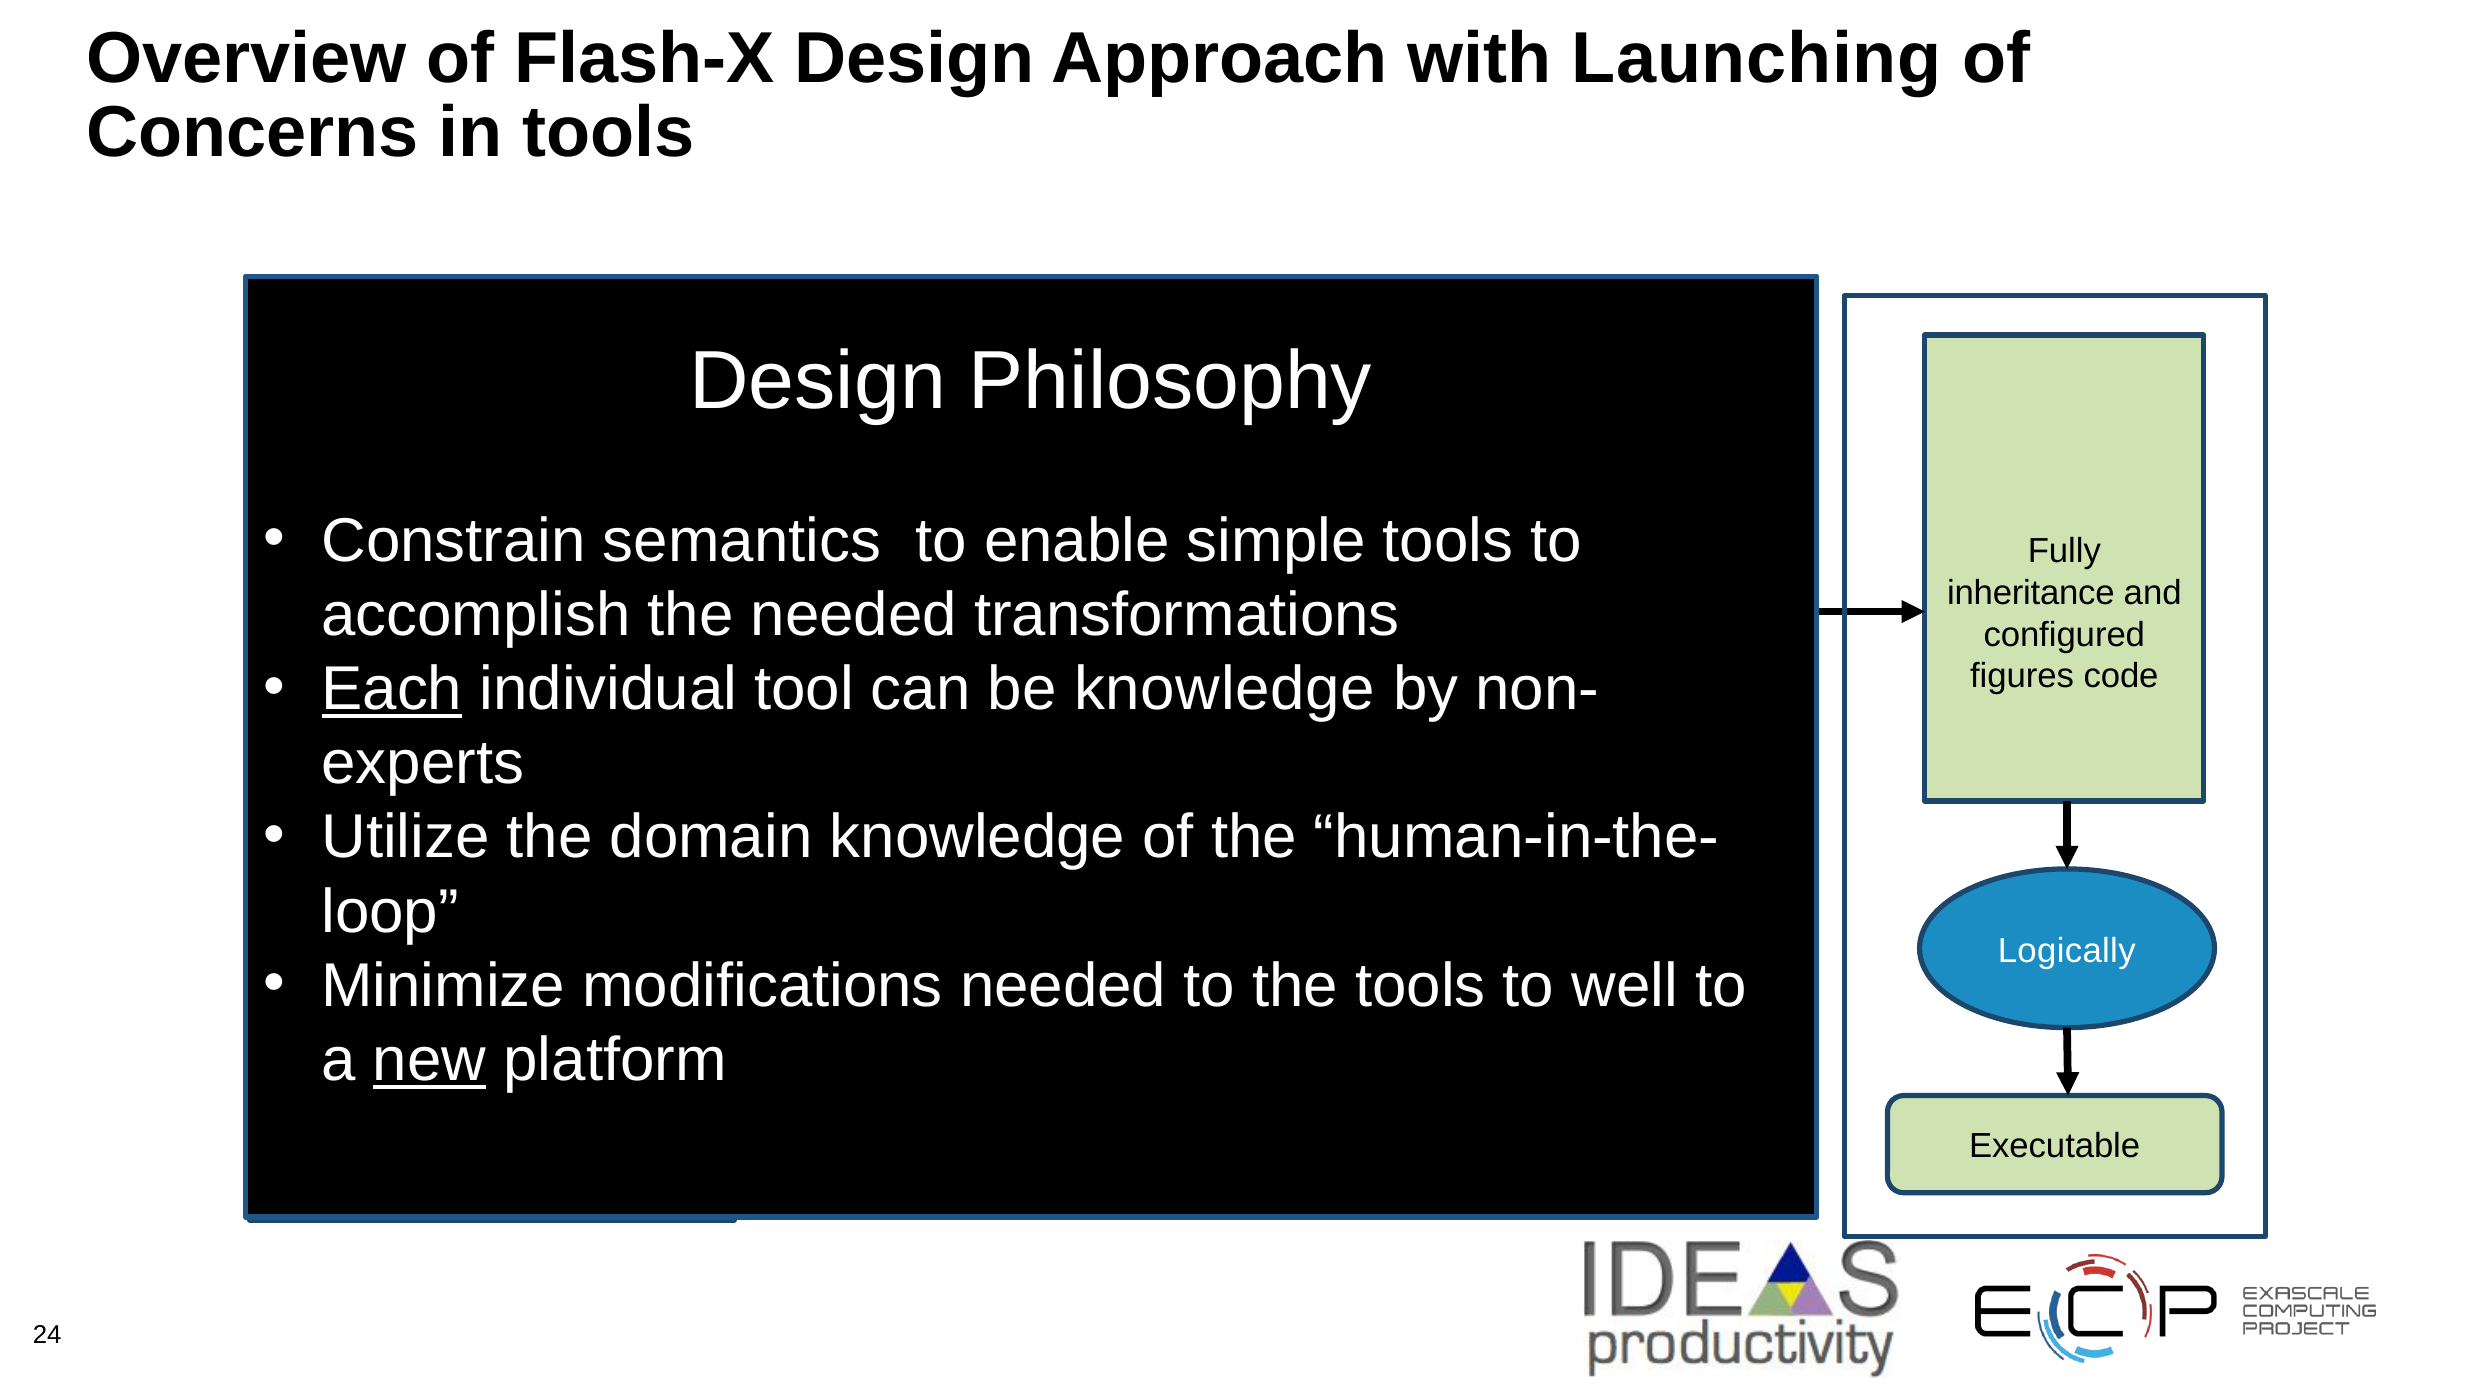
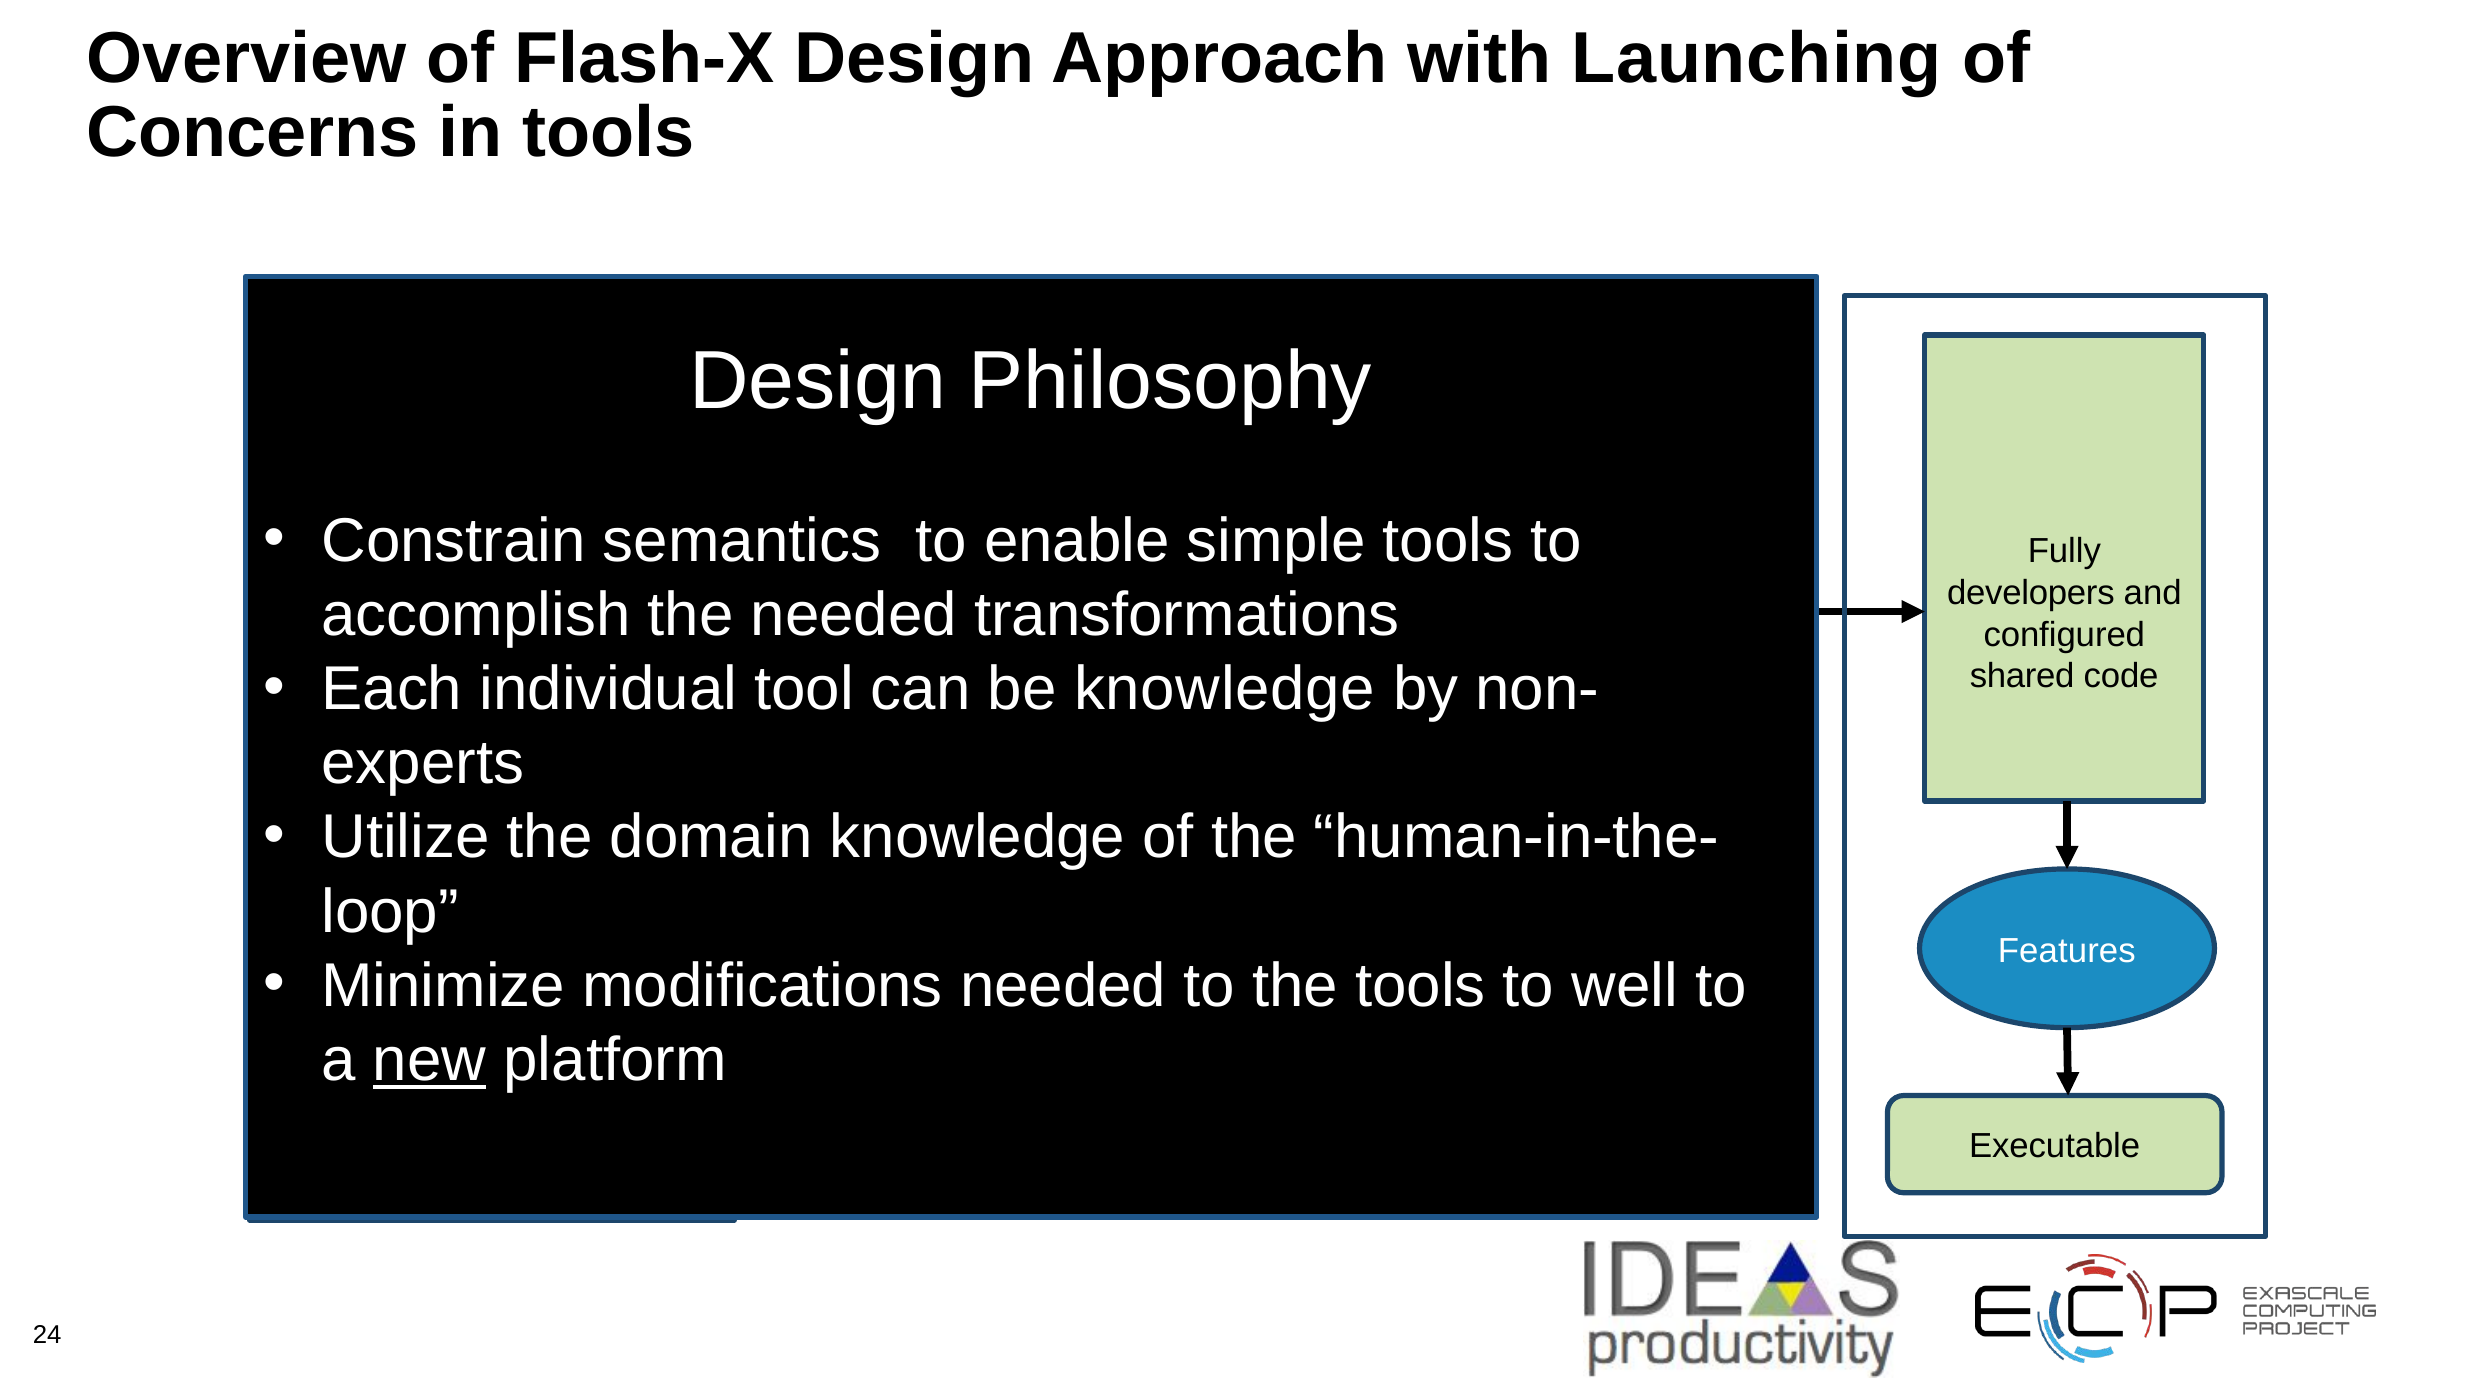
inheritance: inheritance -> developers
Each underline: present -> none
figures: figures -> shared
Logically: Logically -> Features
